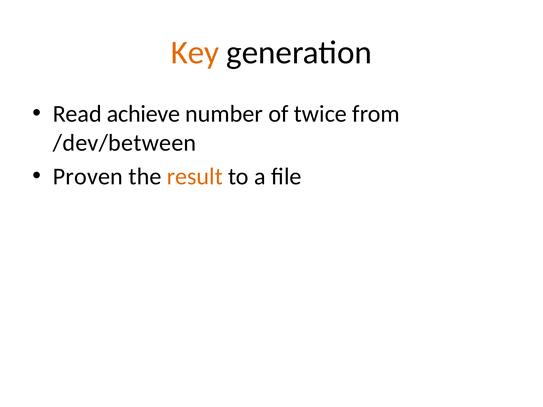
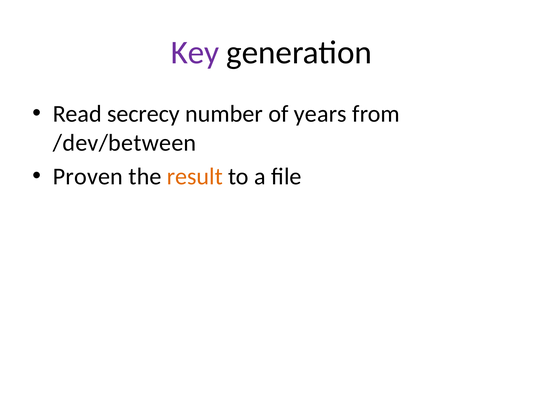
Key colour: orange -> purple
achieve: achieve -> secrecy
twice: twice -> years
